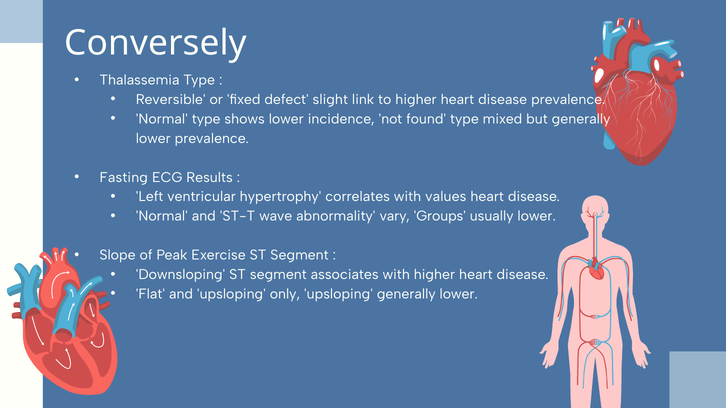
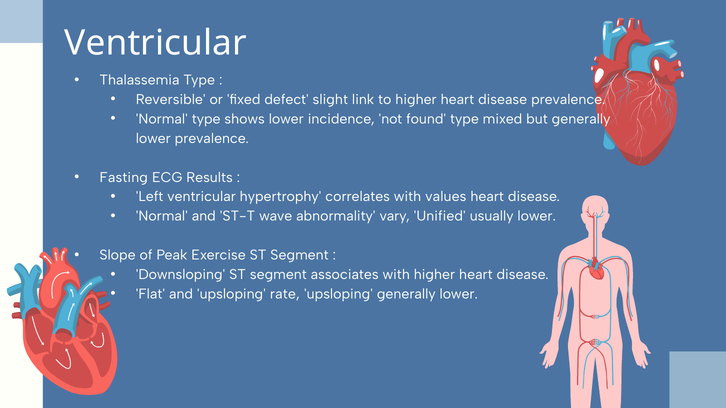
Conversely at (156, 43): Conversely -> Ventricular
Groups: Groups -> Unified
only: only -> rate
